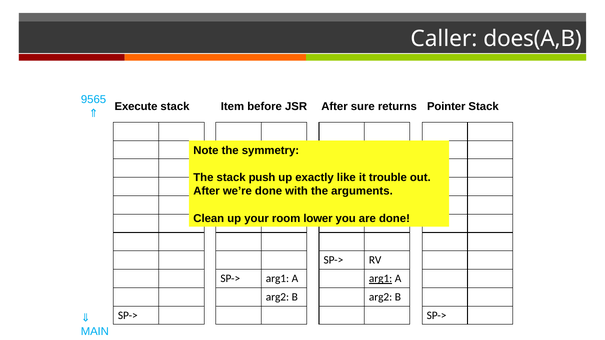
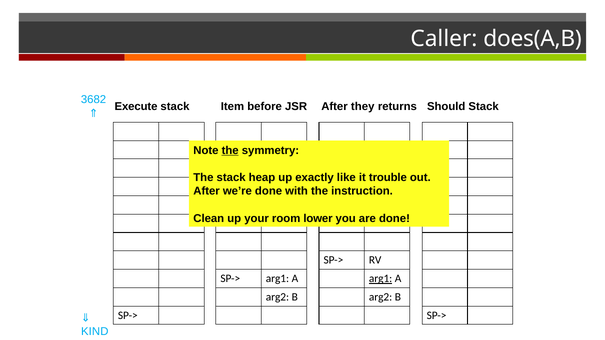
9565: 9565 -> 3682
sure: sure -> they
Pointer: Pointer -> Should
the at (230, 151) underline: none -> present
push: push -> heap
arguments: arguments -> instruction
MAIN: MAIN -> KIND
